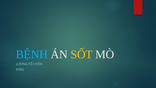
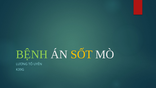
BỆNH colour: light blue -> light green
